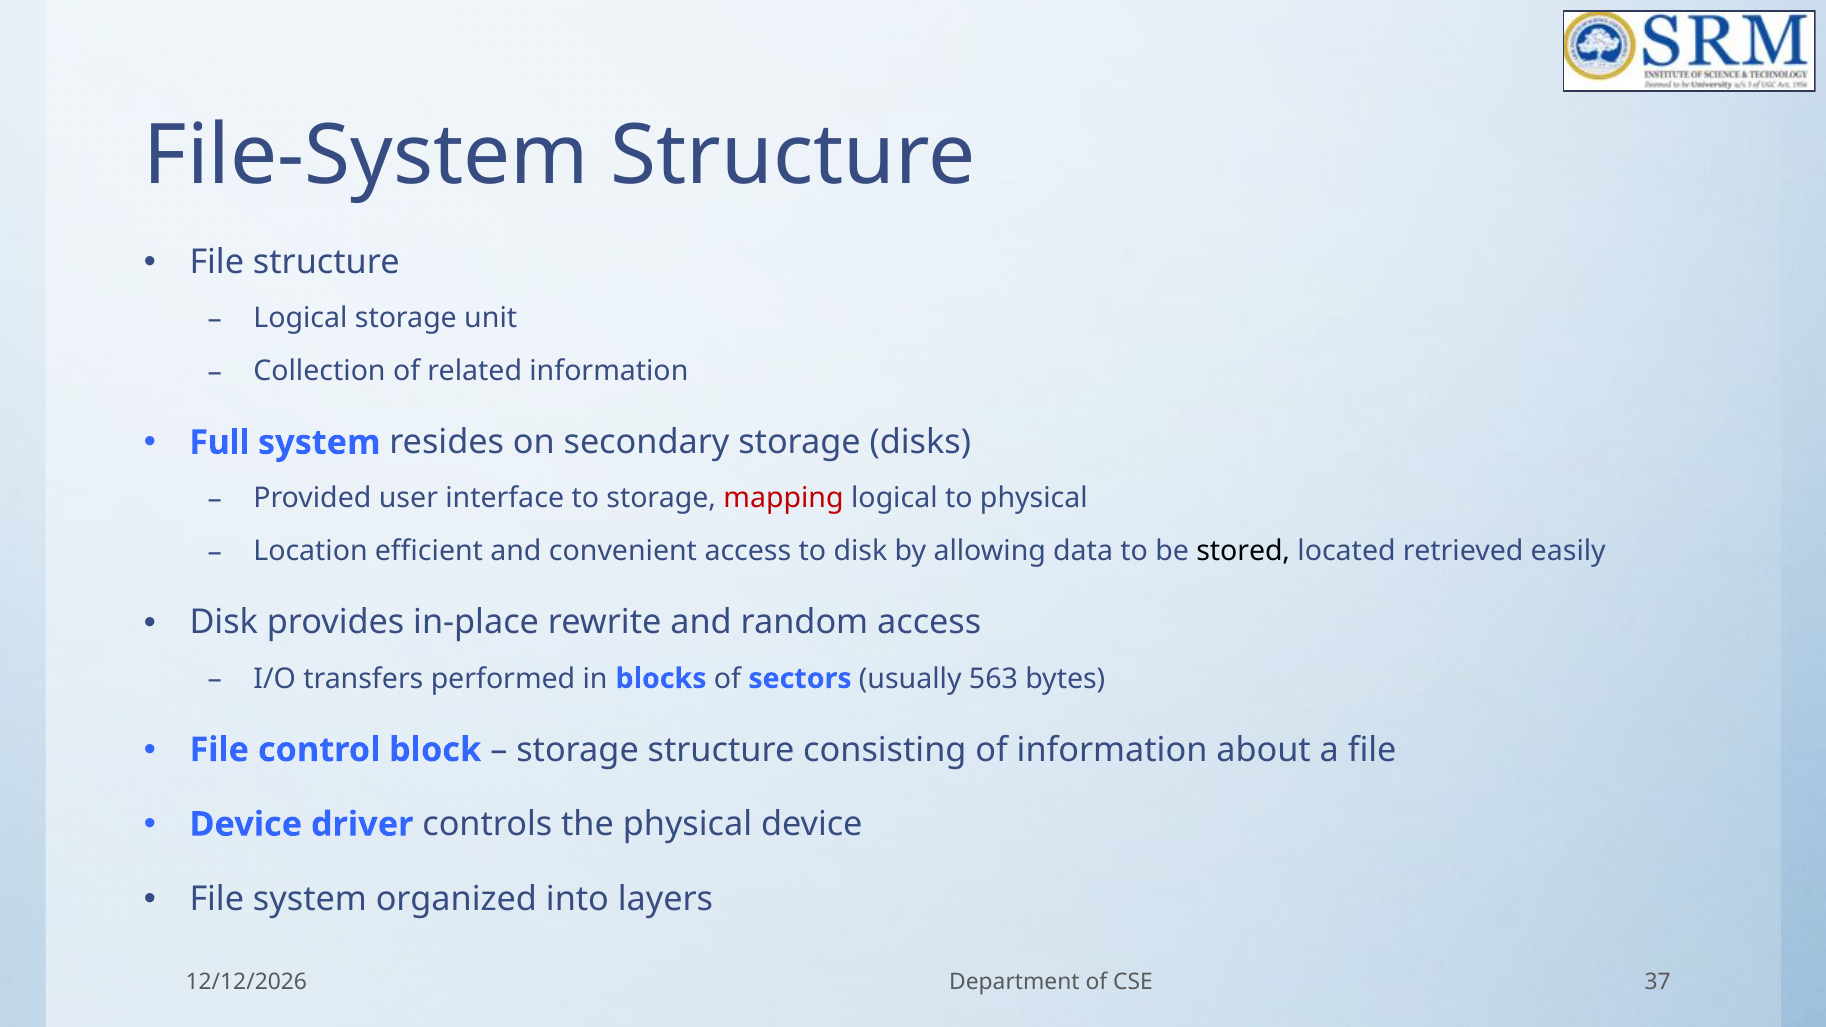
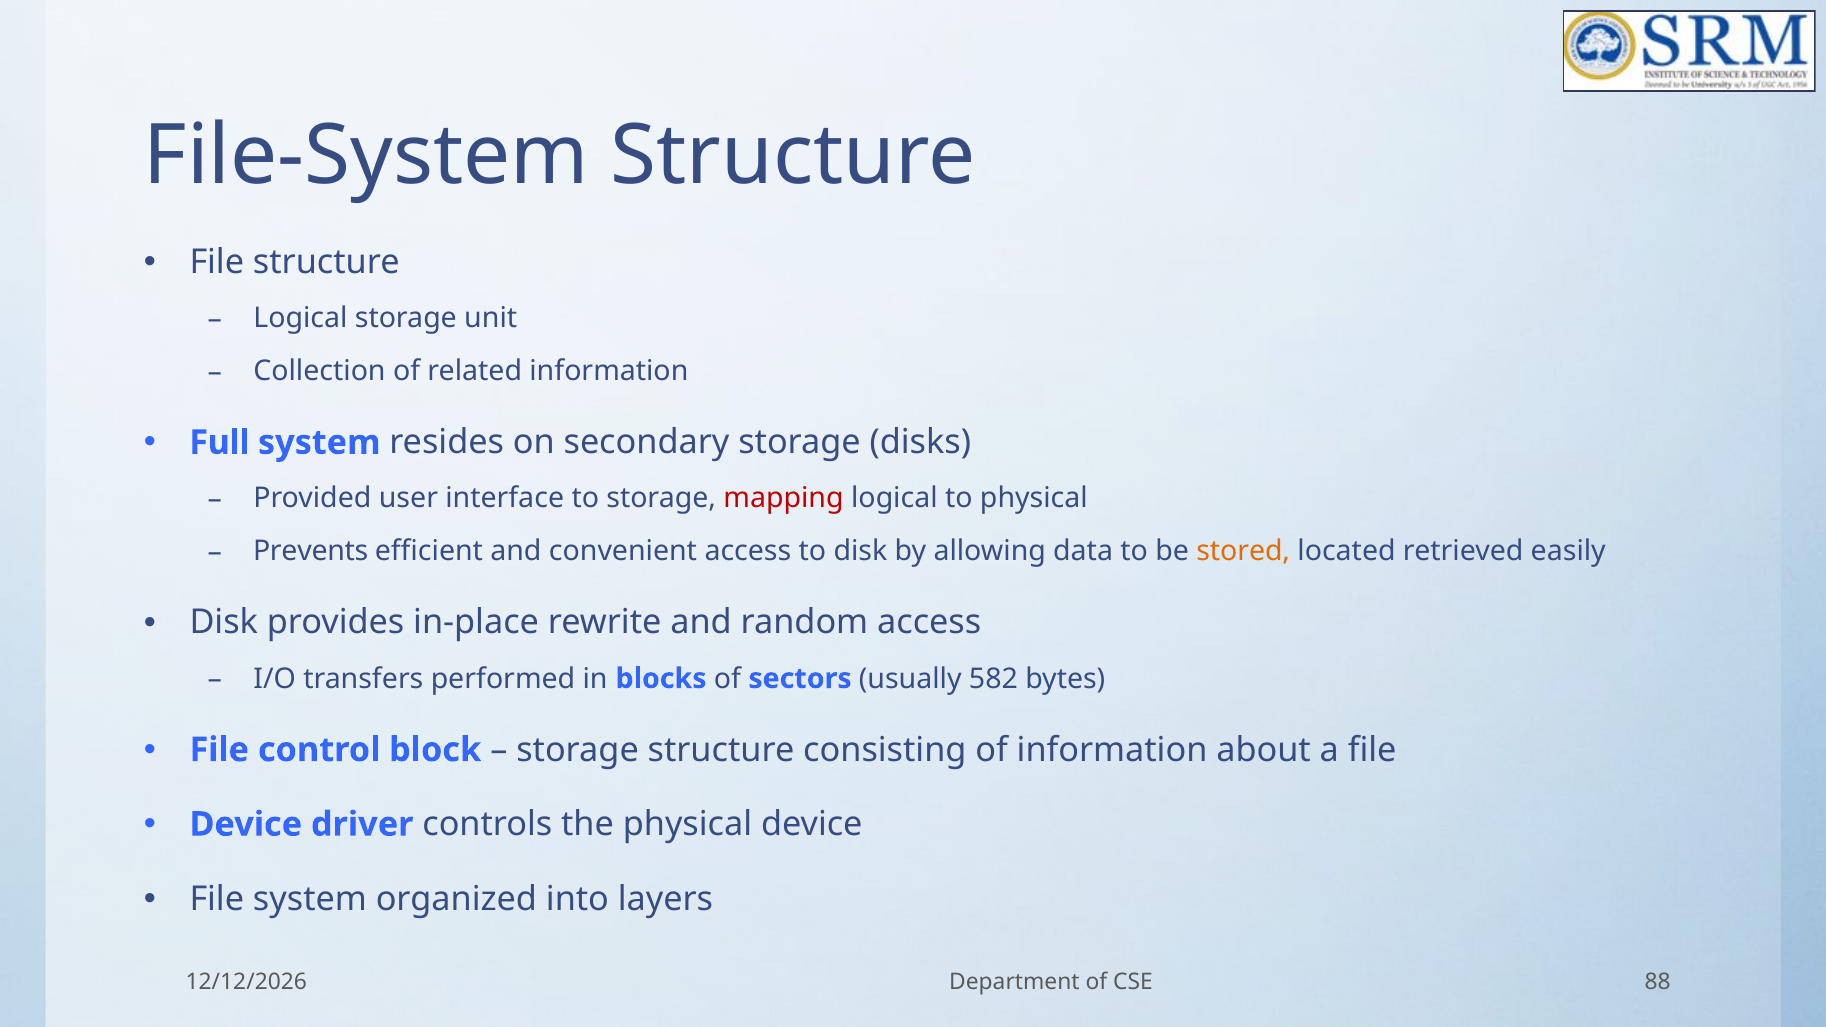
Location: Location -> Prevents
stored colour: black -> orange
563: 563 -> 582
37: 37 -> 88
